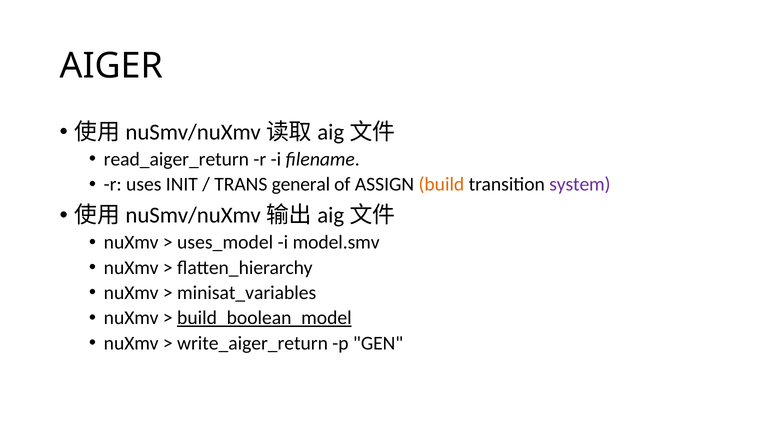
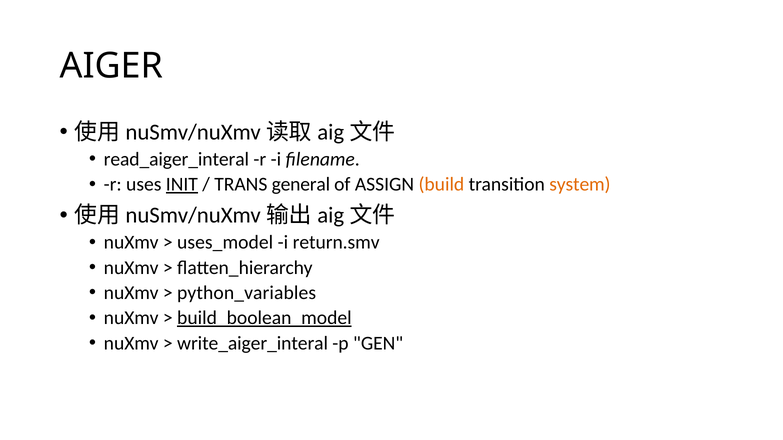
read_aiger_return: read_aiger_return -> read_aiger_interal
INIT underline: none -> present
system colour: purple -> orange
model.smv: model.smv -> return.smv
minisat_variables: minisat_variables -> python_variables
write_aiger_return: write_aiger_return -> write_aiger_interal
